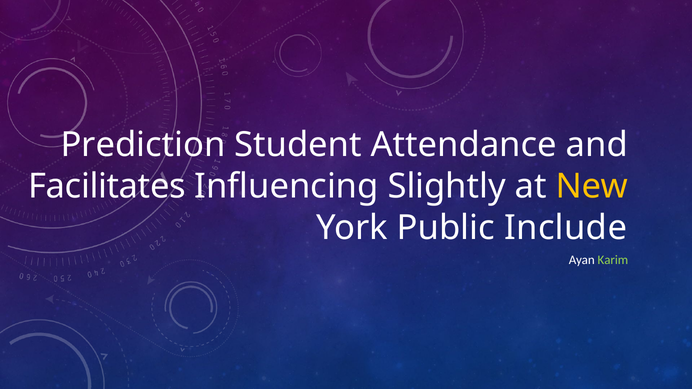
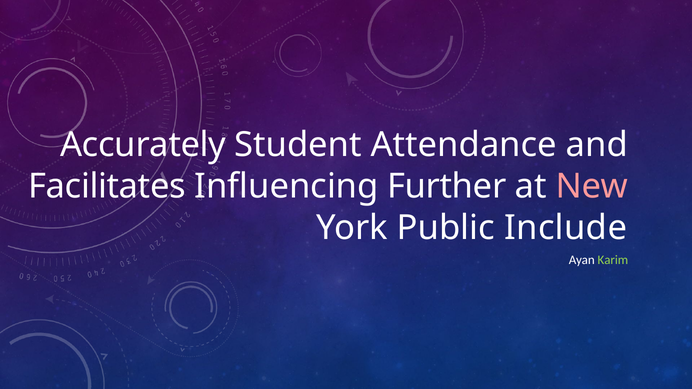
Prediction: Prediction -> Accurately
Slightly: Slightly -> Further
New colour: yellow -> pink
